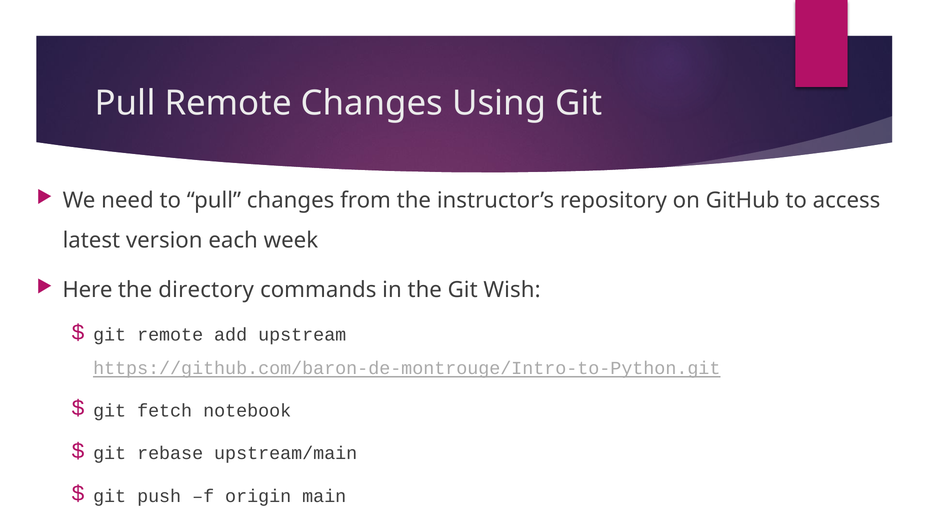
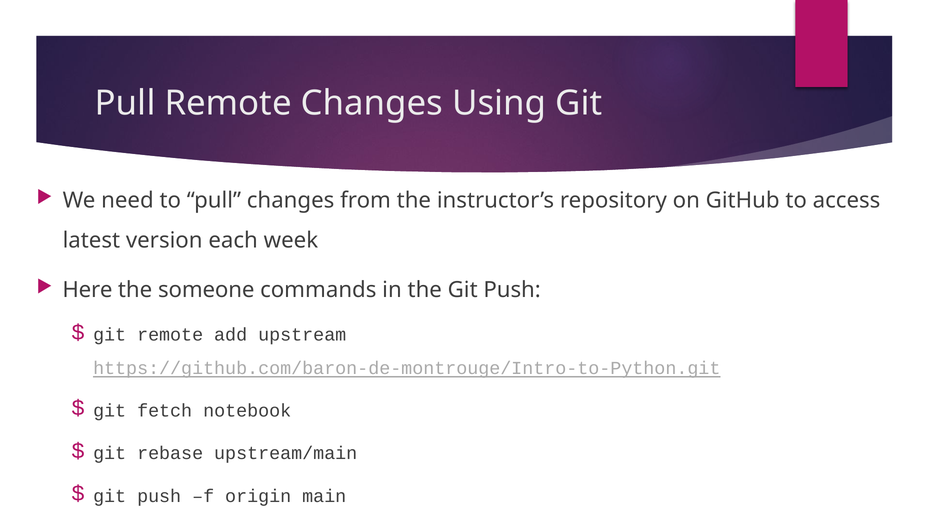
directory: directory -> someone
the Git Wish: Wish -> Push
